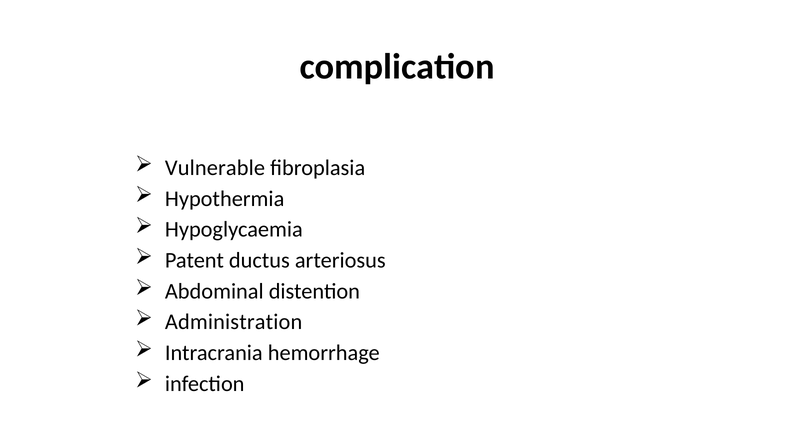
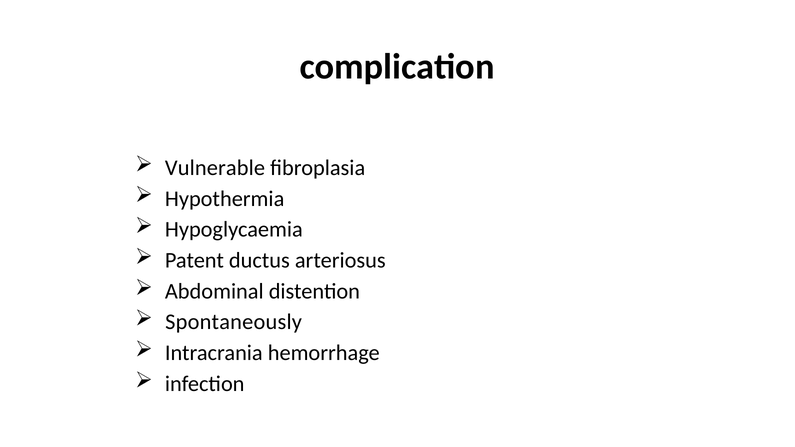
Administration: Administration -> Spontaneously
